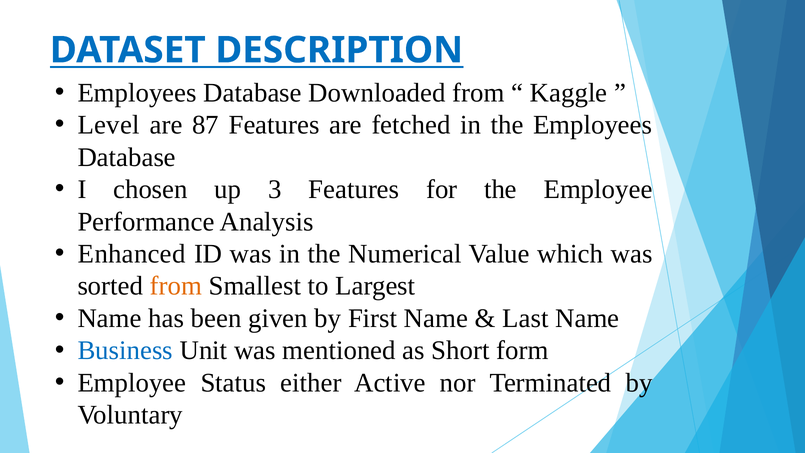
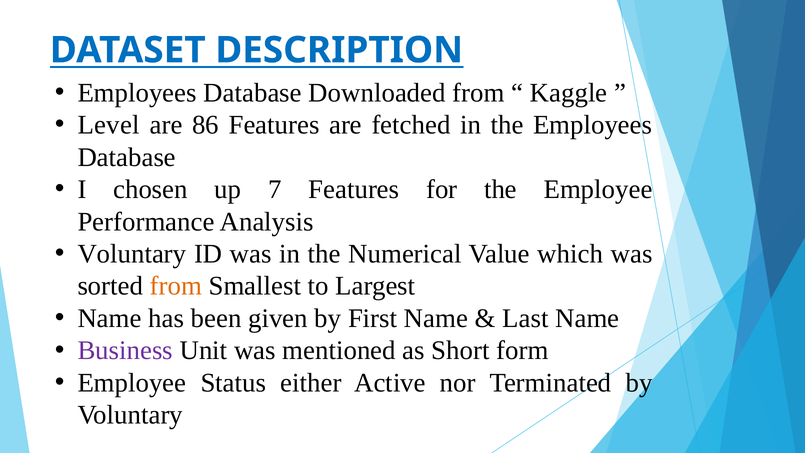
87: 87 -> 86
3: 3 -> 7
Enhanced at (132, 254): Enhanced -> Voluntary
Business colour: blue -> purple
